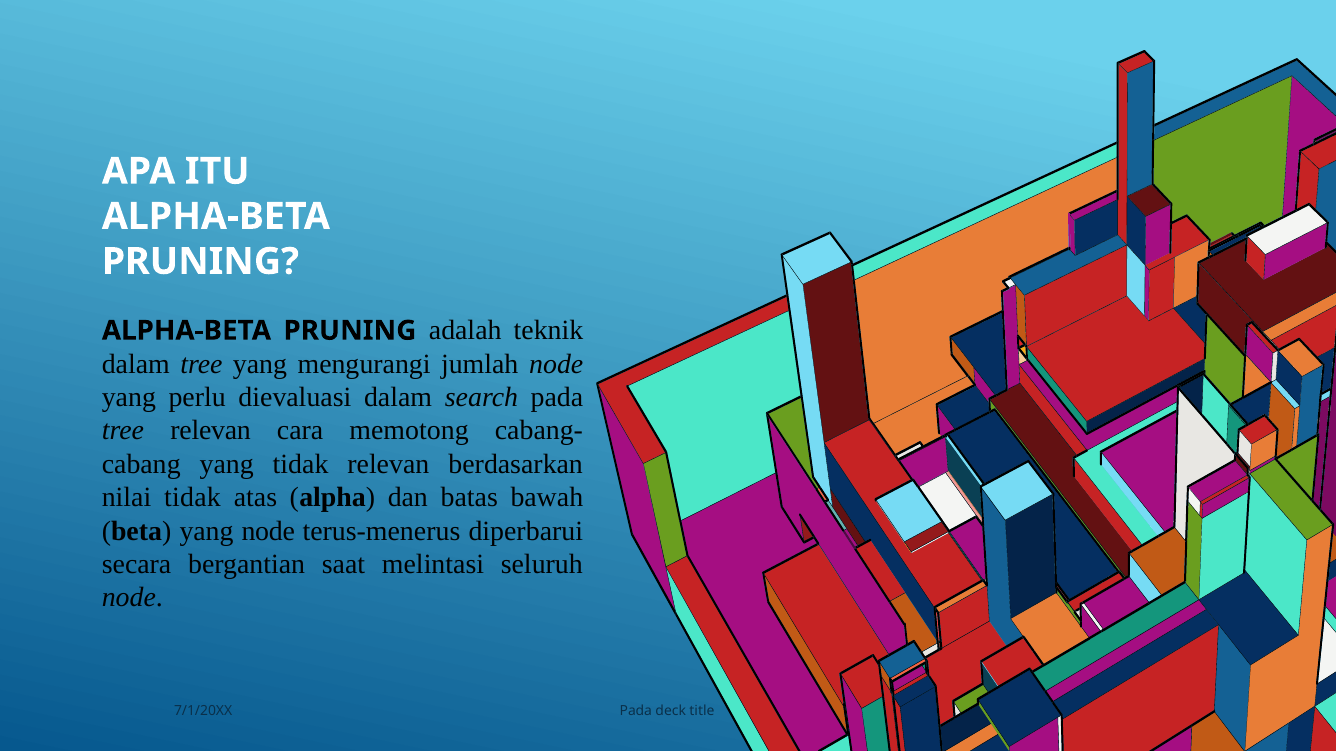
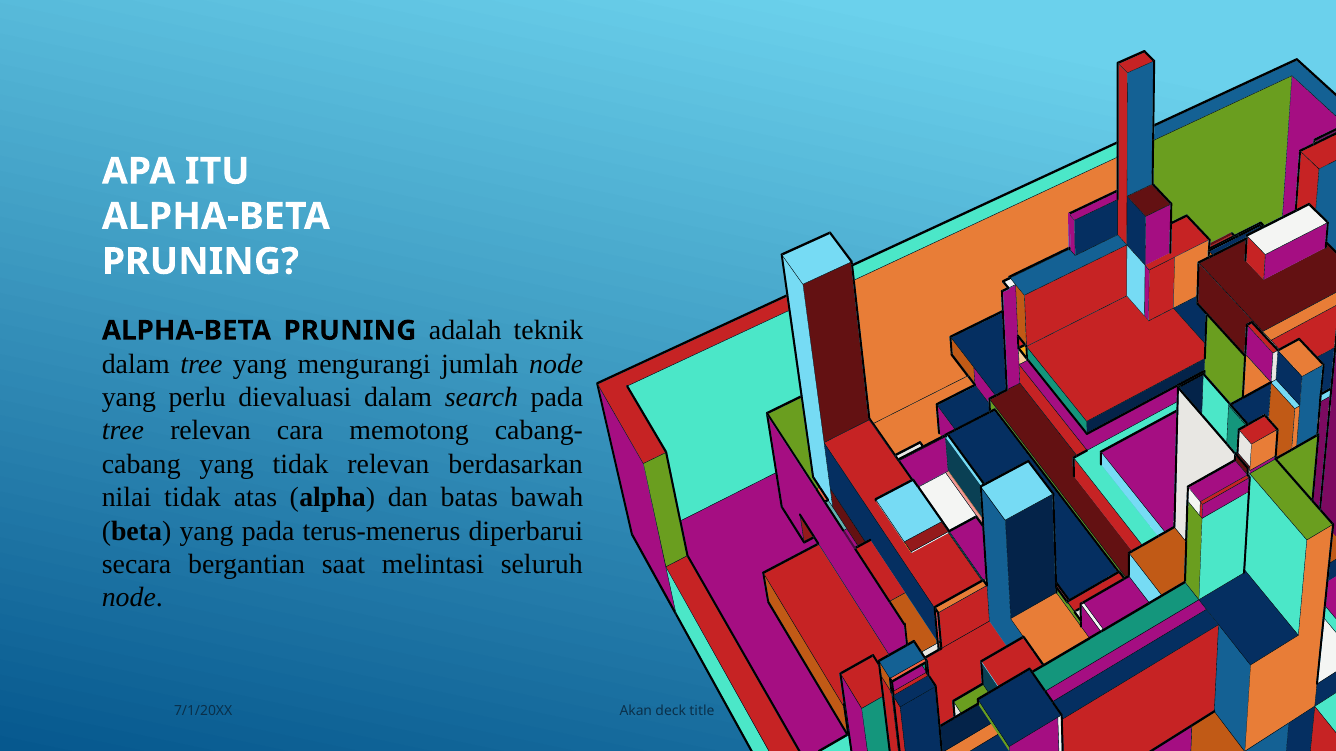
yang node: node -> pada
Pada at (636, 711): Pada -> Akan
